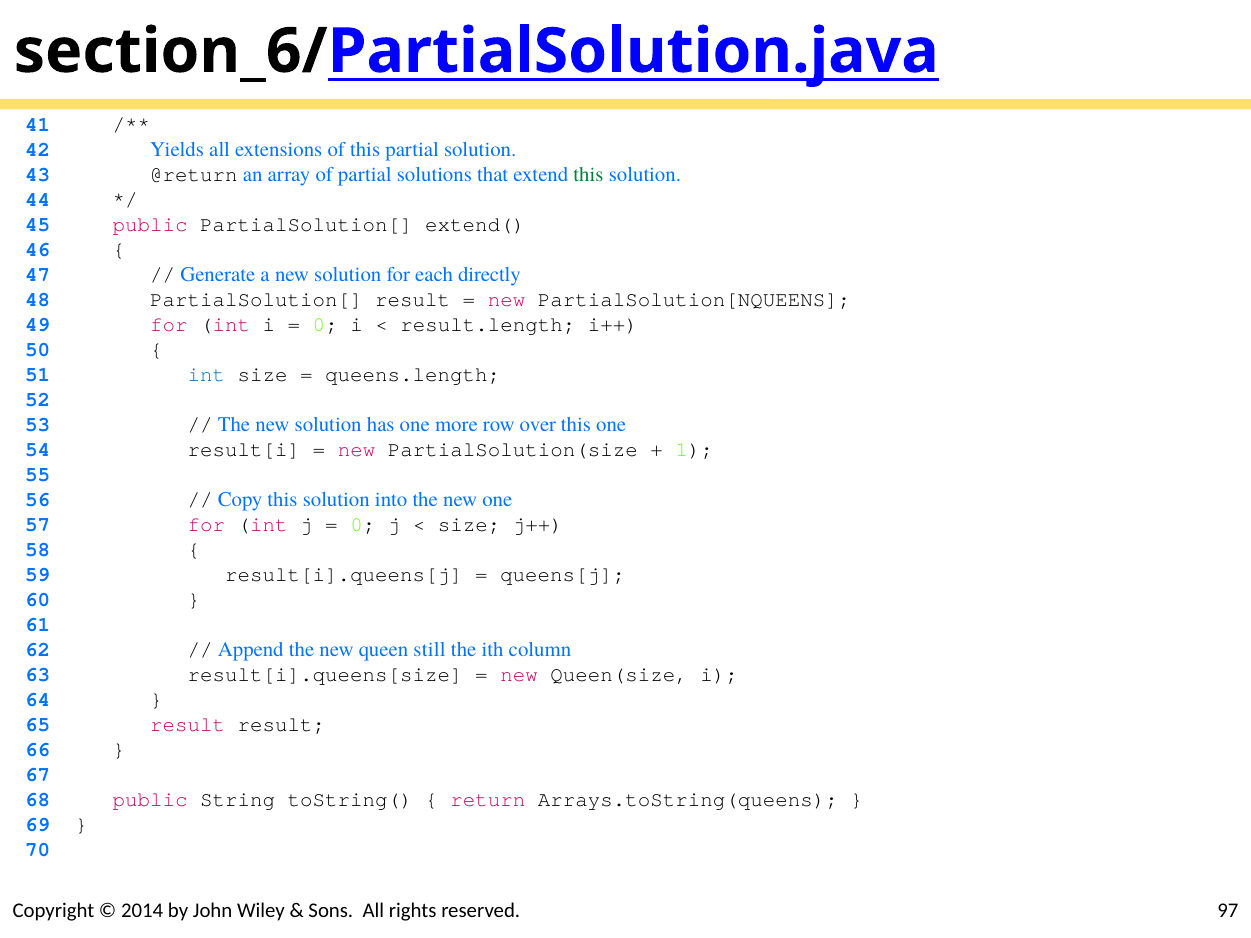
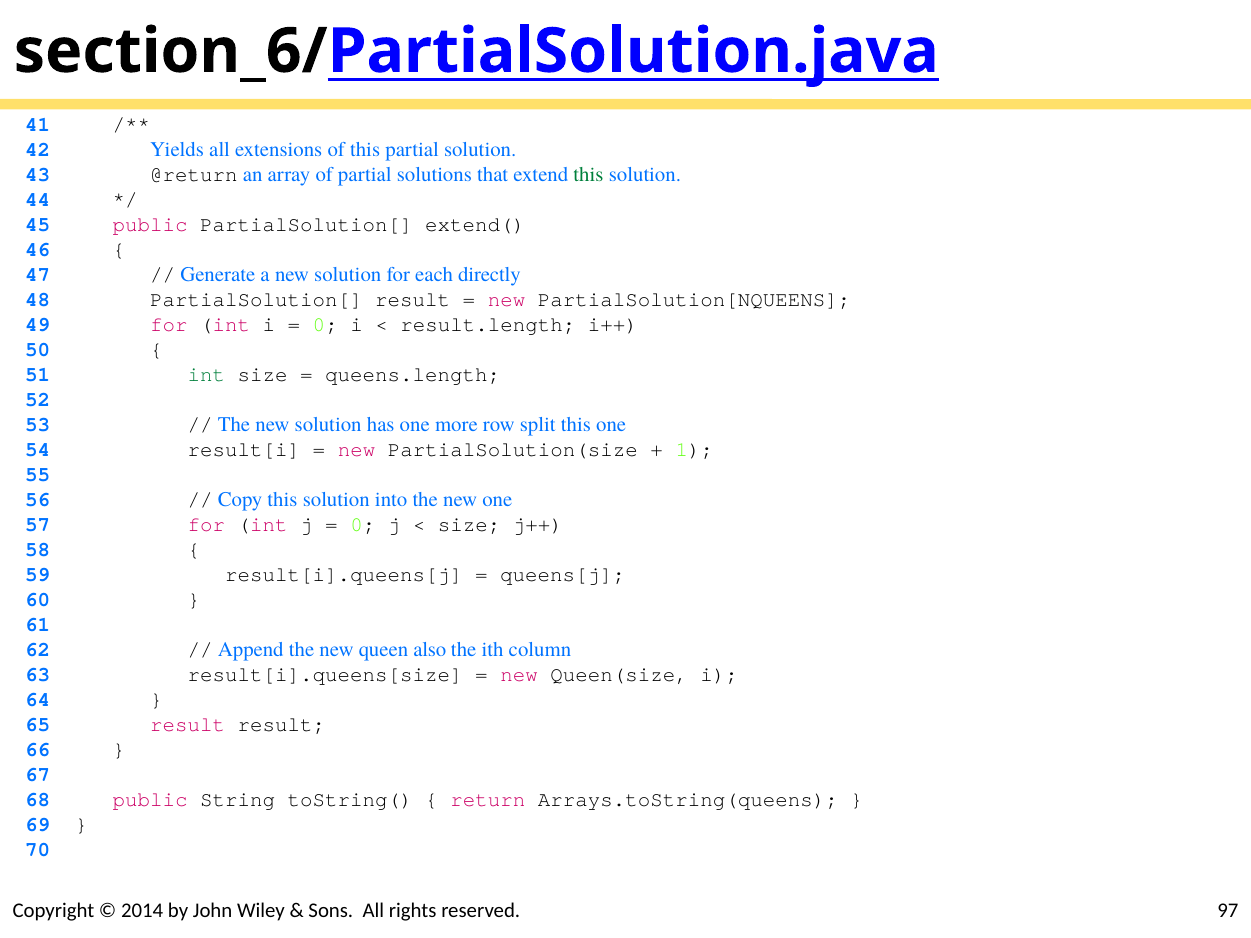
int at (206, 375) colour: blue -> green
over: over -> split
still: still -> also
